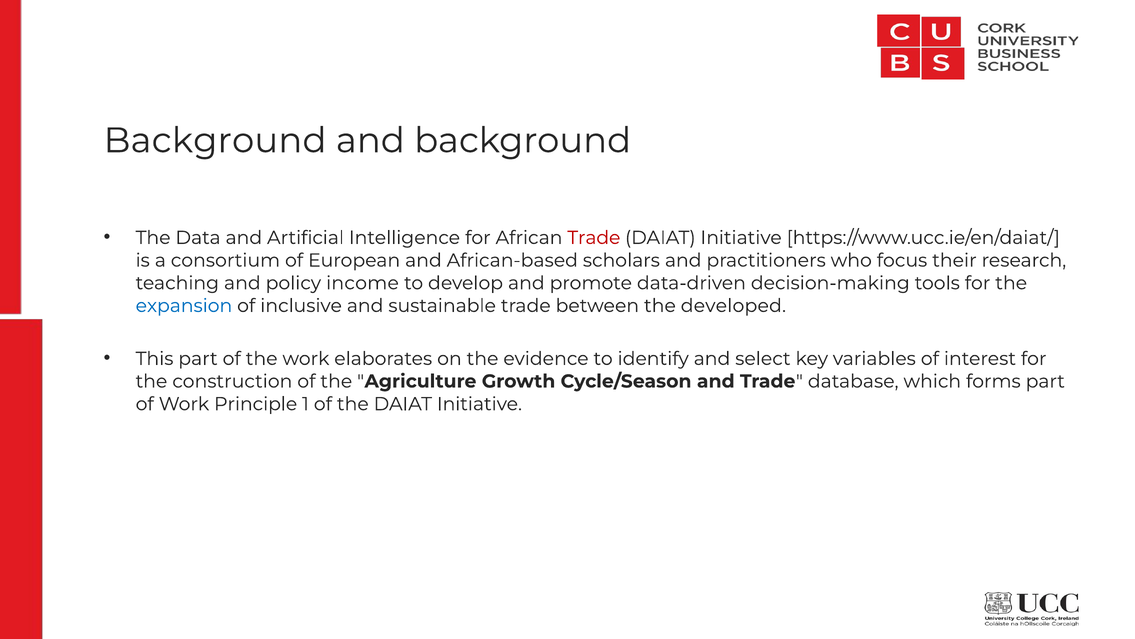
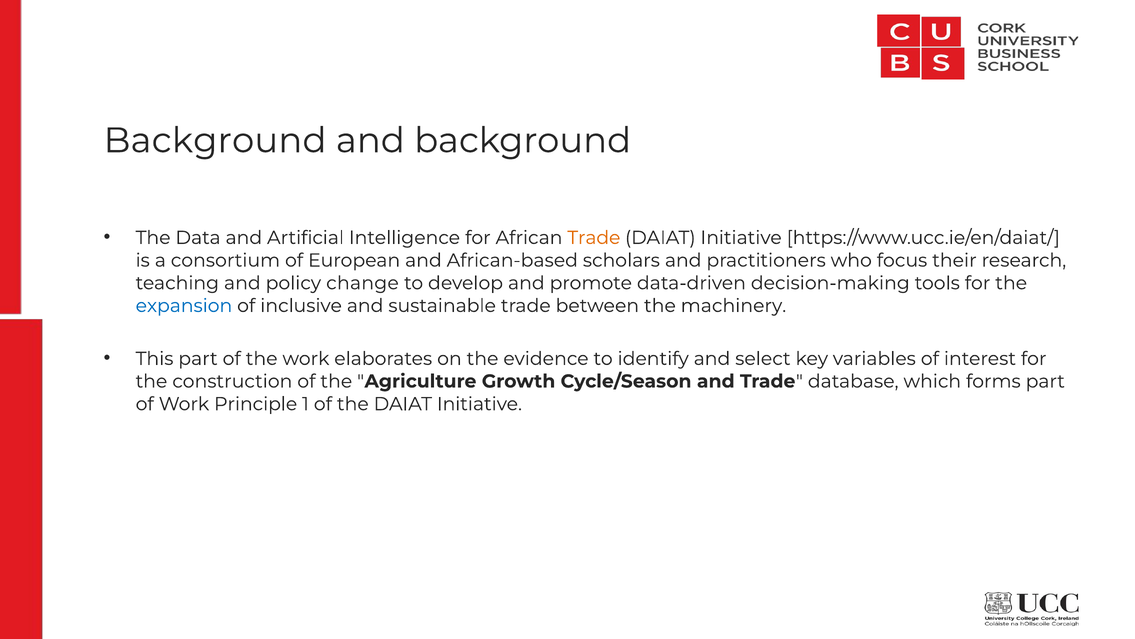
Trade at (594, 238) colour: red -> orange
income: income -> change
developed: developed -> machinery
